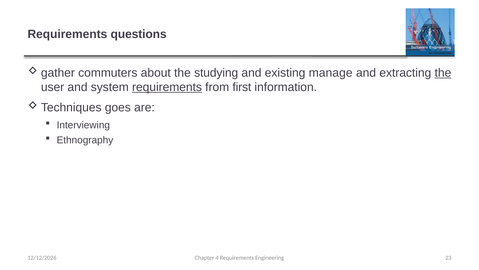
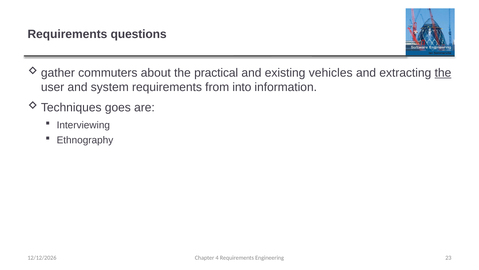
studying: studying -> practical
manage: manage -> vehicles
requirements at (167, 87) underline: present -> none
first: first -> into
